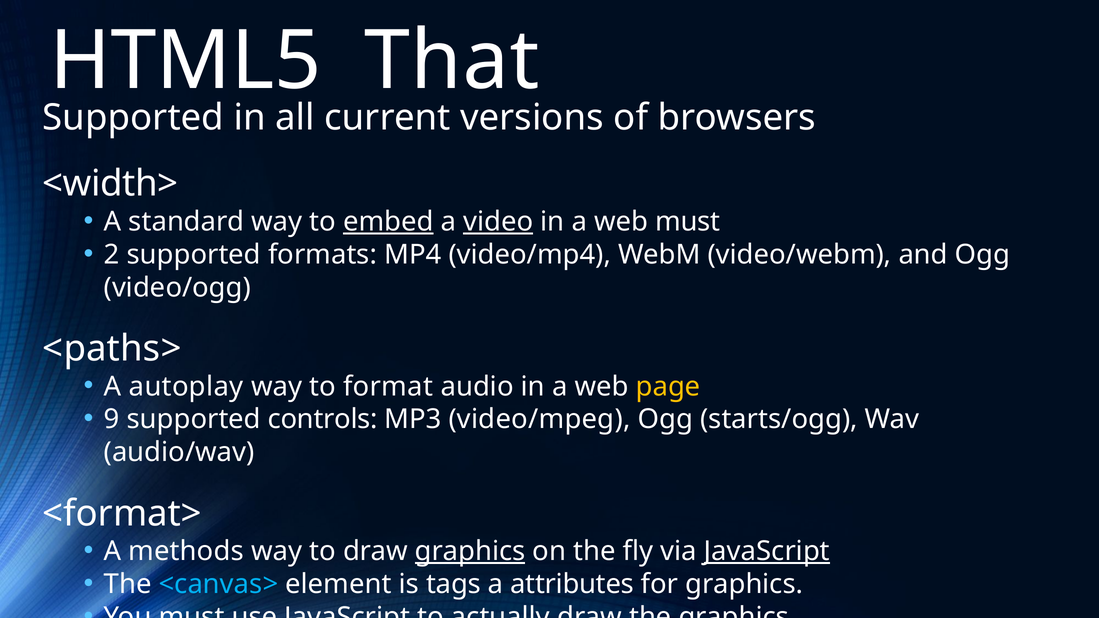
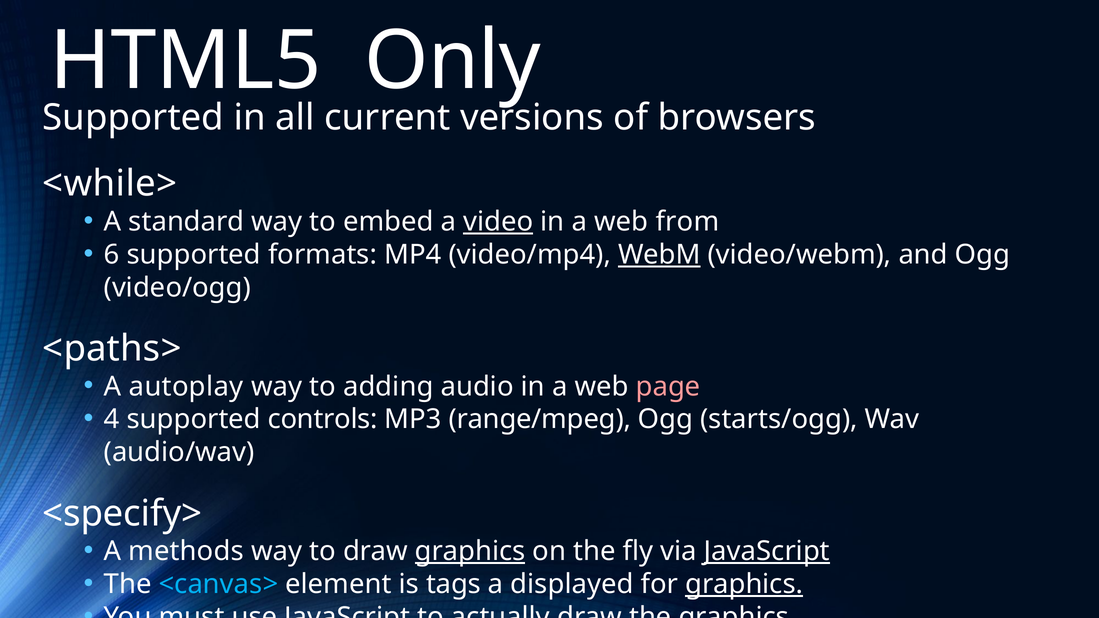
That: That -> Only
<width>: <width> -> <while>
embed underline: present -> none
web must: must -> from
2: 2 -> 6
WebM underline: none -> present
to format: format -> adding
page colour: yellow -> pink
9: 9 -> 4
video/mpeg: video/mpeg -> range/mpeg
<format>: <format> -> <specify>
attributes: attributes -> displayed
graphics at (744, 585) underline: none -> present
